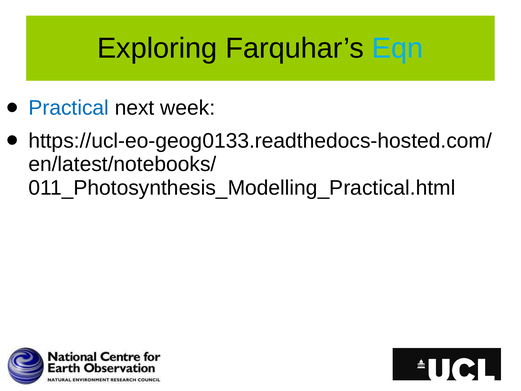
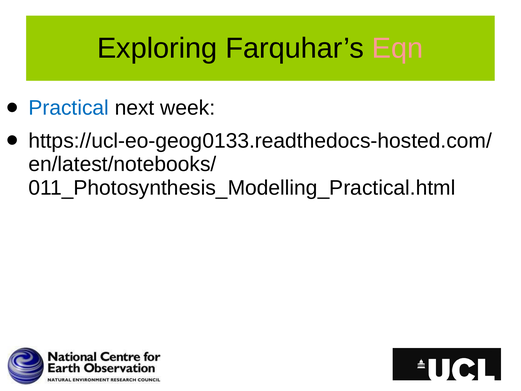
Eqn colour: light blue -> pink
